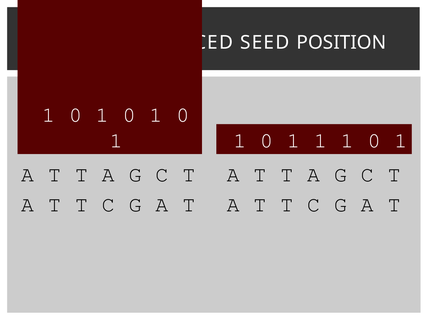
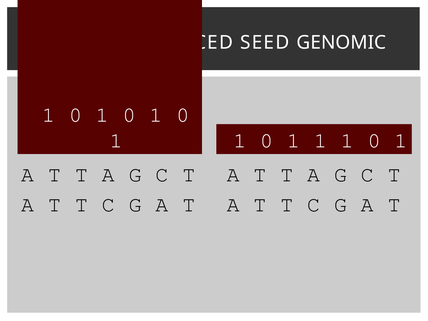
POSITION: POSITION -> GENOMIC
